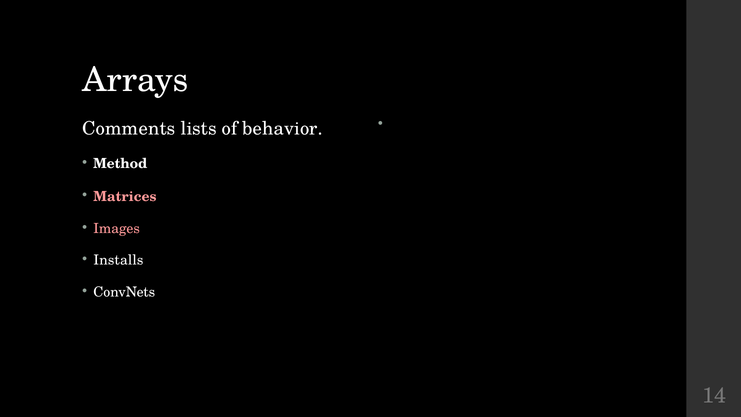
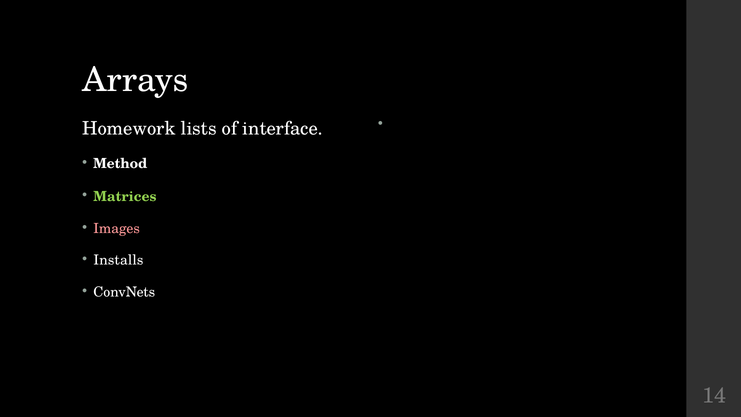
Comments: Comments -> Homework
behavior: behavior -> interface
Matrices colour: pink -> light green
